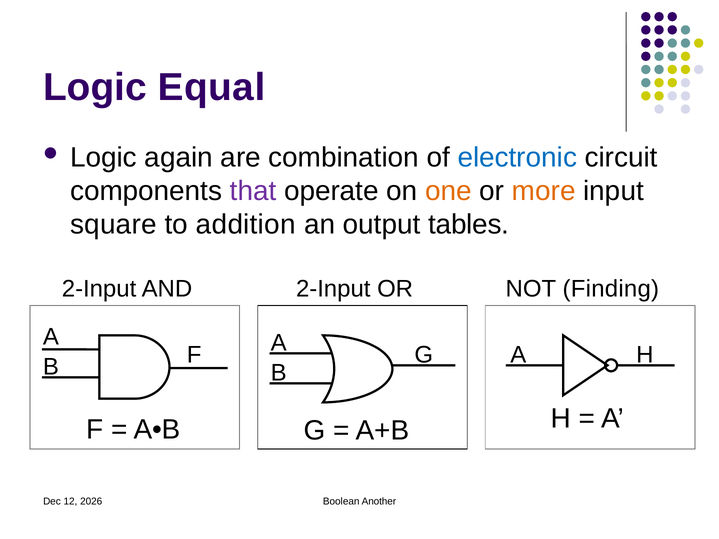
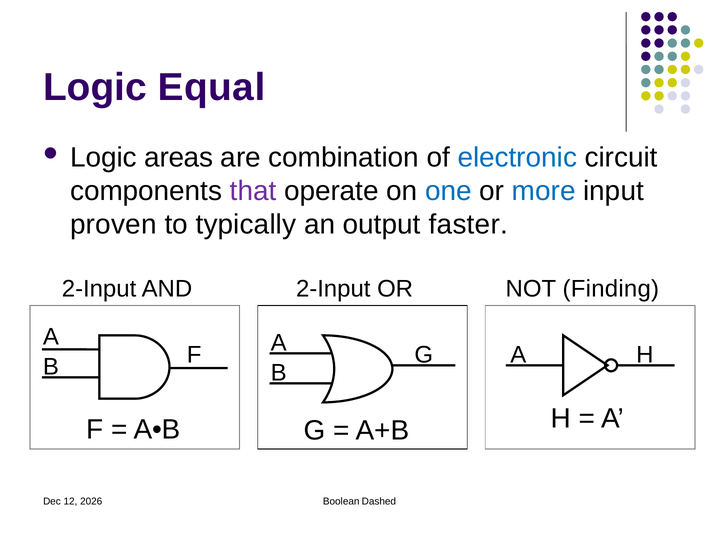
again: again -> areas
one colour: orange -> blue
more colour: orange -> blue
square: square -> proven
addition: addition -> typically
tables: tables -> faster
Another: Another -> Dashed
